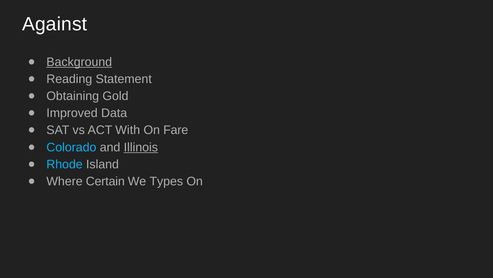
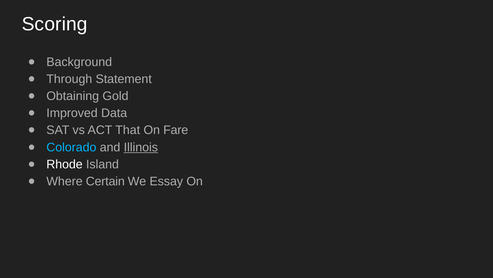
Against: Against -> Scoring
Background underline: present -> none
Reading: Reading -> Through
With: With -> That
Rhode colour: light blue -> white
Types: Types -> Essay
